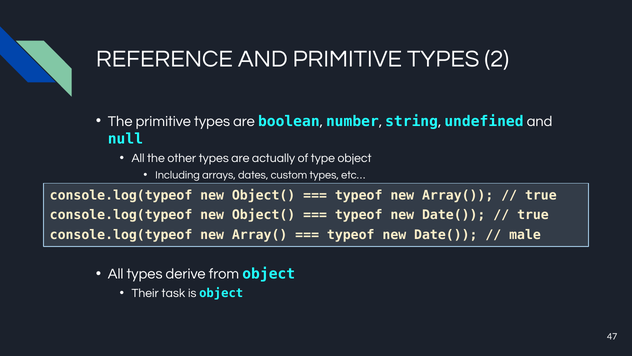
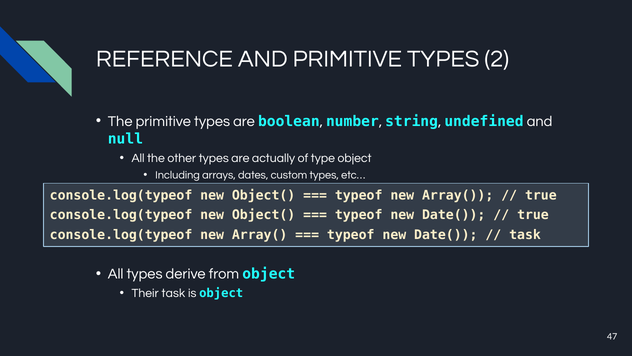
male at (525, 235): male -> task
